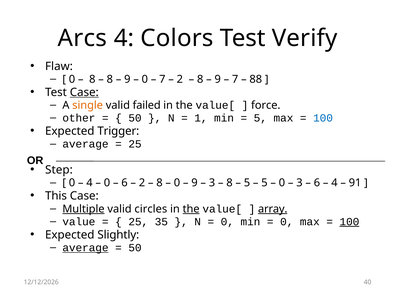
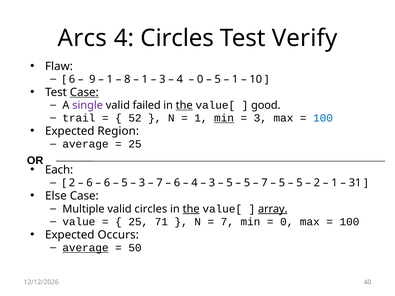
4 Colors: Colors -> Circles
0 at (72, 79): 0 -> 6
8 at (92, 79): 8 -> 9
8 at (110, 79): 8 -> 1
9 at (127, 79): 9 -> 8
0 at (145, 79): 0 -> 1
7 at (162, 79): 7 -> 3
2 at (180, 79): 2 -> 4
8 at (200, 79): 8 -> 0
9 at (218, 79): 9 -> 5
7 at (235, 79): 7 -> 1
88: 88 -> 10
single colour: orange -> purple
the at (184, 105) underline: none -> present
force: force -> good
other: other -> trail
50 at (135, 118): 50 -> 52
min at (224, 118) underline: none -> present
5 at (260, 118): 5 -> 3
Trigger: Trigger -> Region
Step: Step -> Each
0 at (72, 183): 0 -> 2
4 at (89, 183): 4 -> 6
0 at (107, 183): 0 -> 6
6 at (124, 183): 6 -> 5
2 at (142, 183): 2 -> 3
8 at (159, 183): 8 -> 7
0 at (177, 183): 0 -> 6
9 at (194, 183): 9 -> 4
8 at (229, 183): 8 -> 5
5 at (264, 183): 5 -> 7
0 at (282, 183): 0 -> 5
3 at (299, 183): 3 -> 5
6 at (317, 183): 6 -> 2
4 at (334, 183): 4 -> 1
91: 91 -> 31
This: This -> Else
Multiple underline: present -> none
35: 35 -> 71
0 at (227, 222): 0 -> 7
100 at (349, 222) underline: present -> none
Slightly: Slightly -> Occurs
